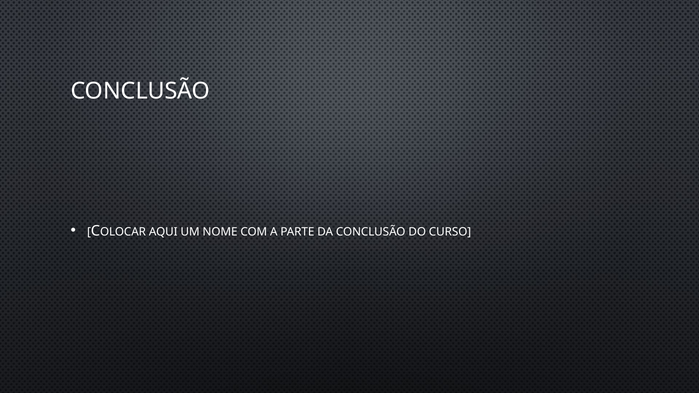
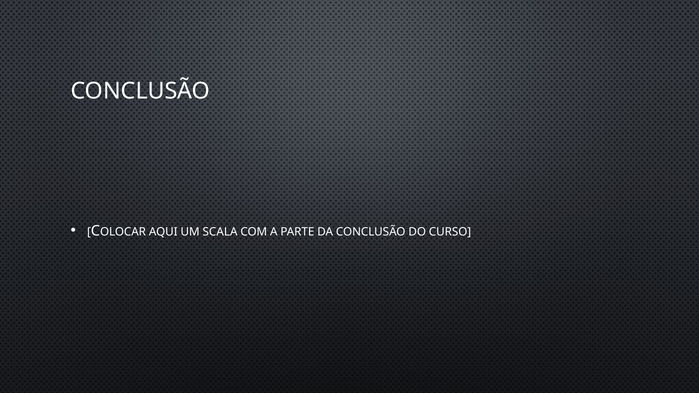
NOME: NOME -> SCALA
